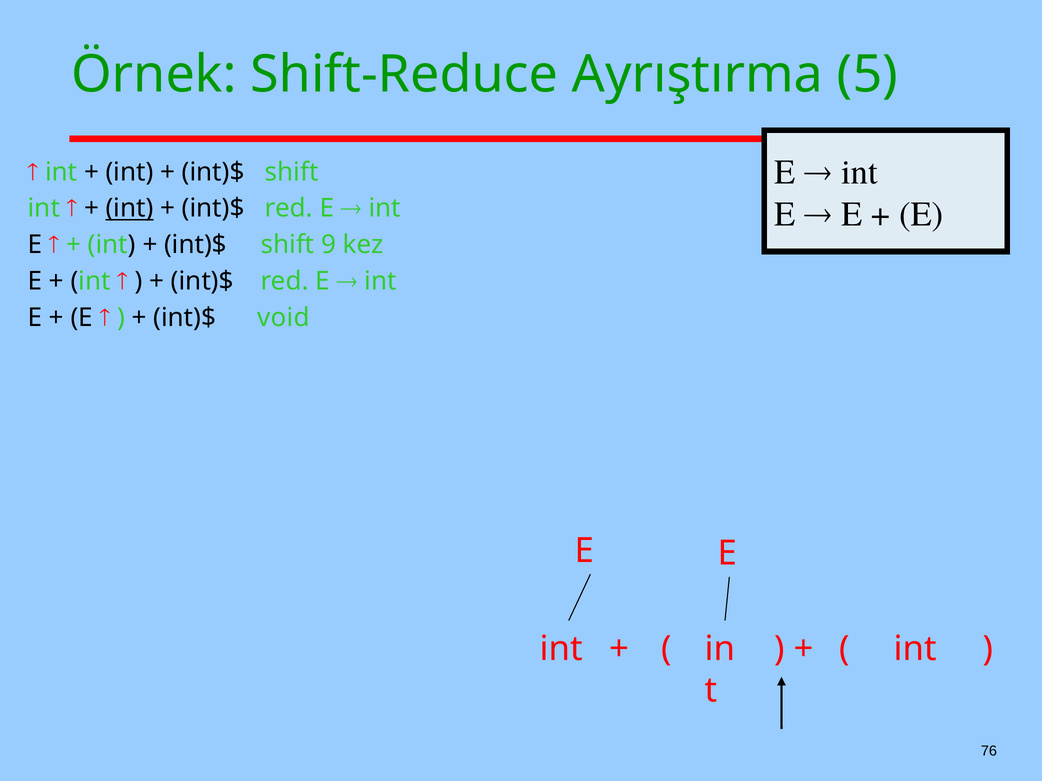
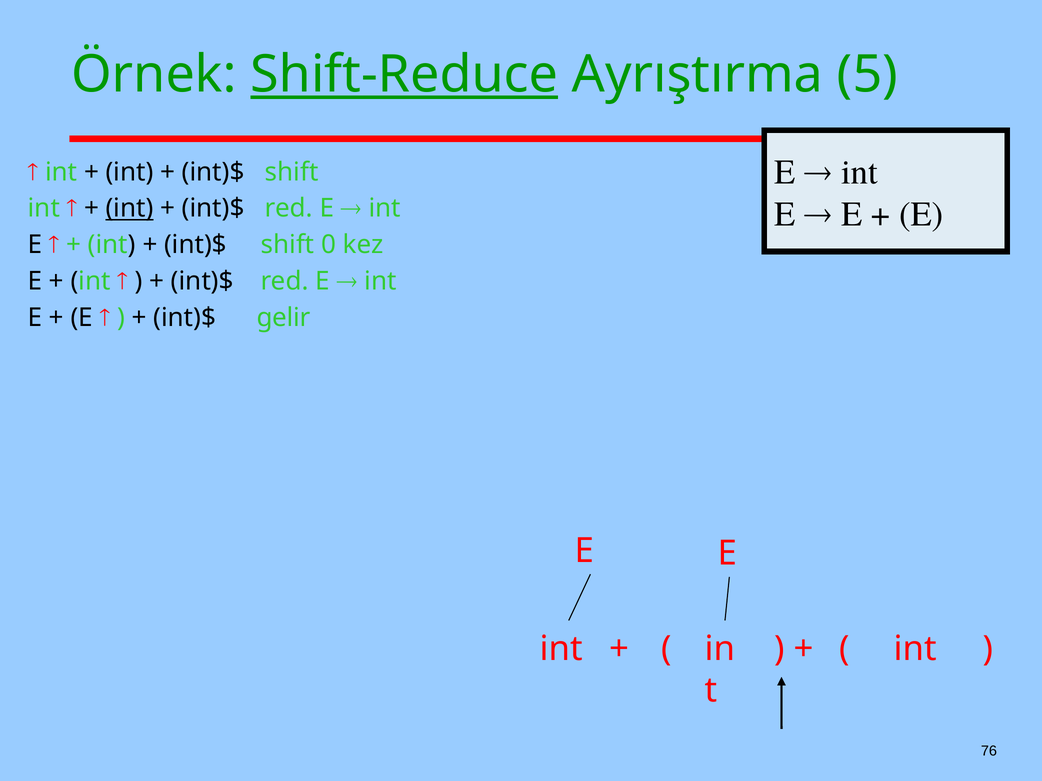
Shift-Reduce underline: none -> present
9: 9 -> 0
void: void -> gelir
